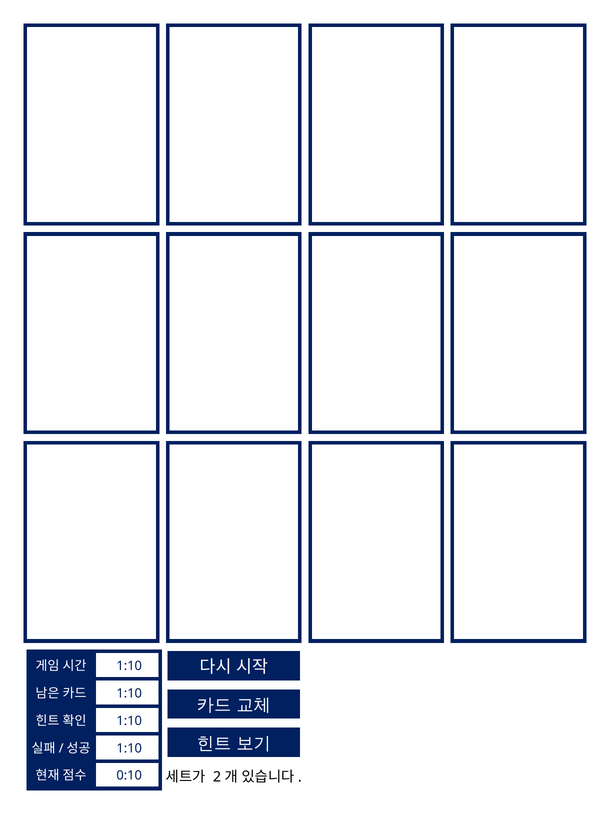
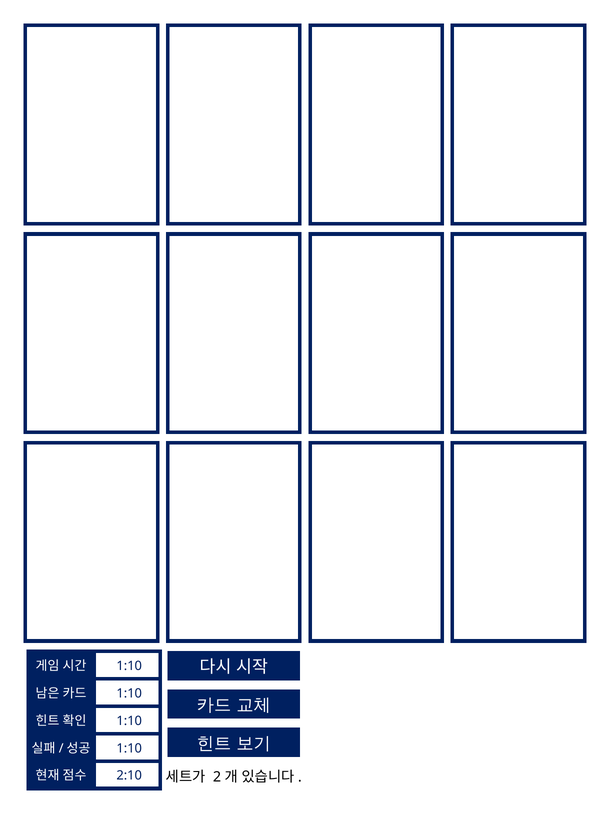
0:10: 0:10 -> 2:10
